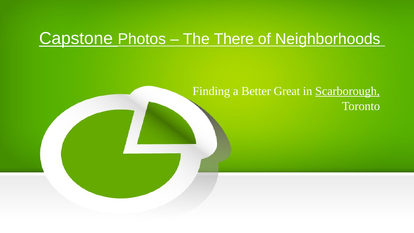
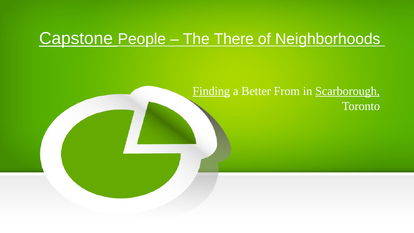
Photos: Photos -> People
Finding underline: none -> present
Great: Great -> From
